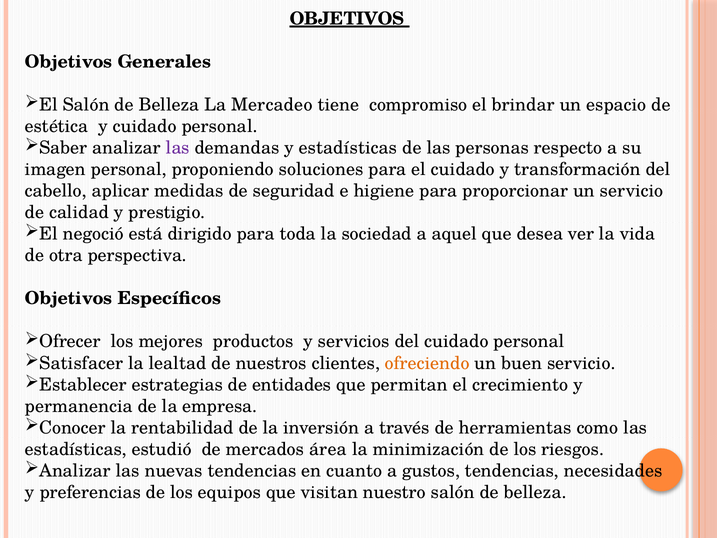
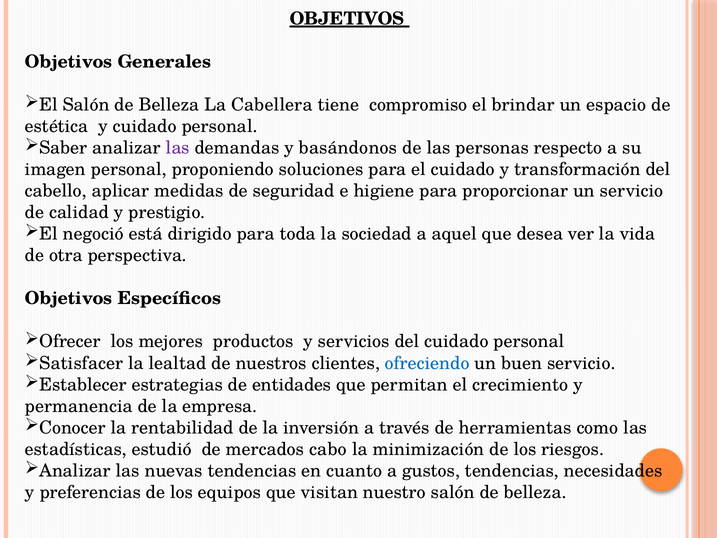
Mercadeo: Mercadeo -> Cabellera
y estadísticas: estadísticas -> basándonos
ofreciendo colour: orange -> blue
área: área -> cabo
